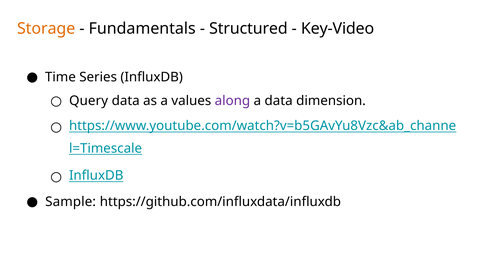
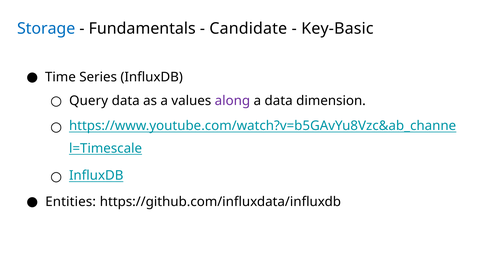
Storage colour: orange -> blue
Structured: Structured -> Candidate
Key-Video: Key-Video -> Key-Basic
Sample: Sample -> Entities
